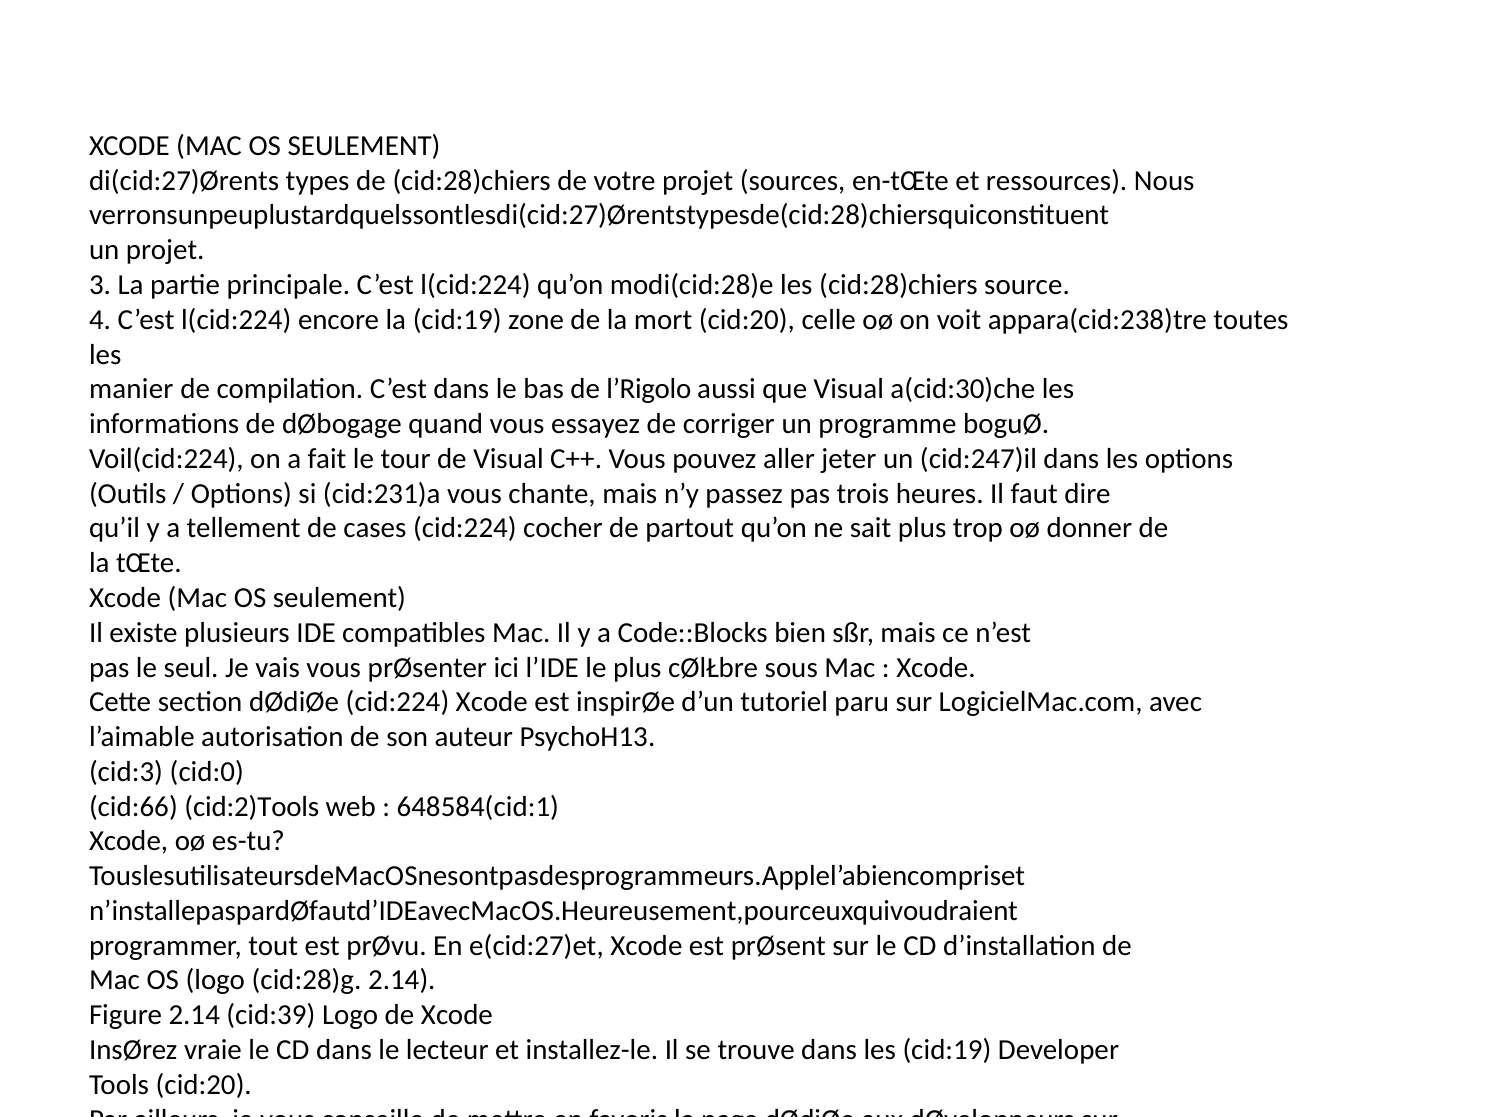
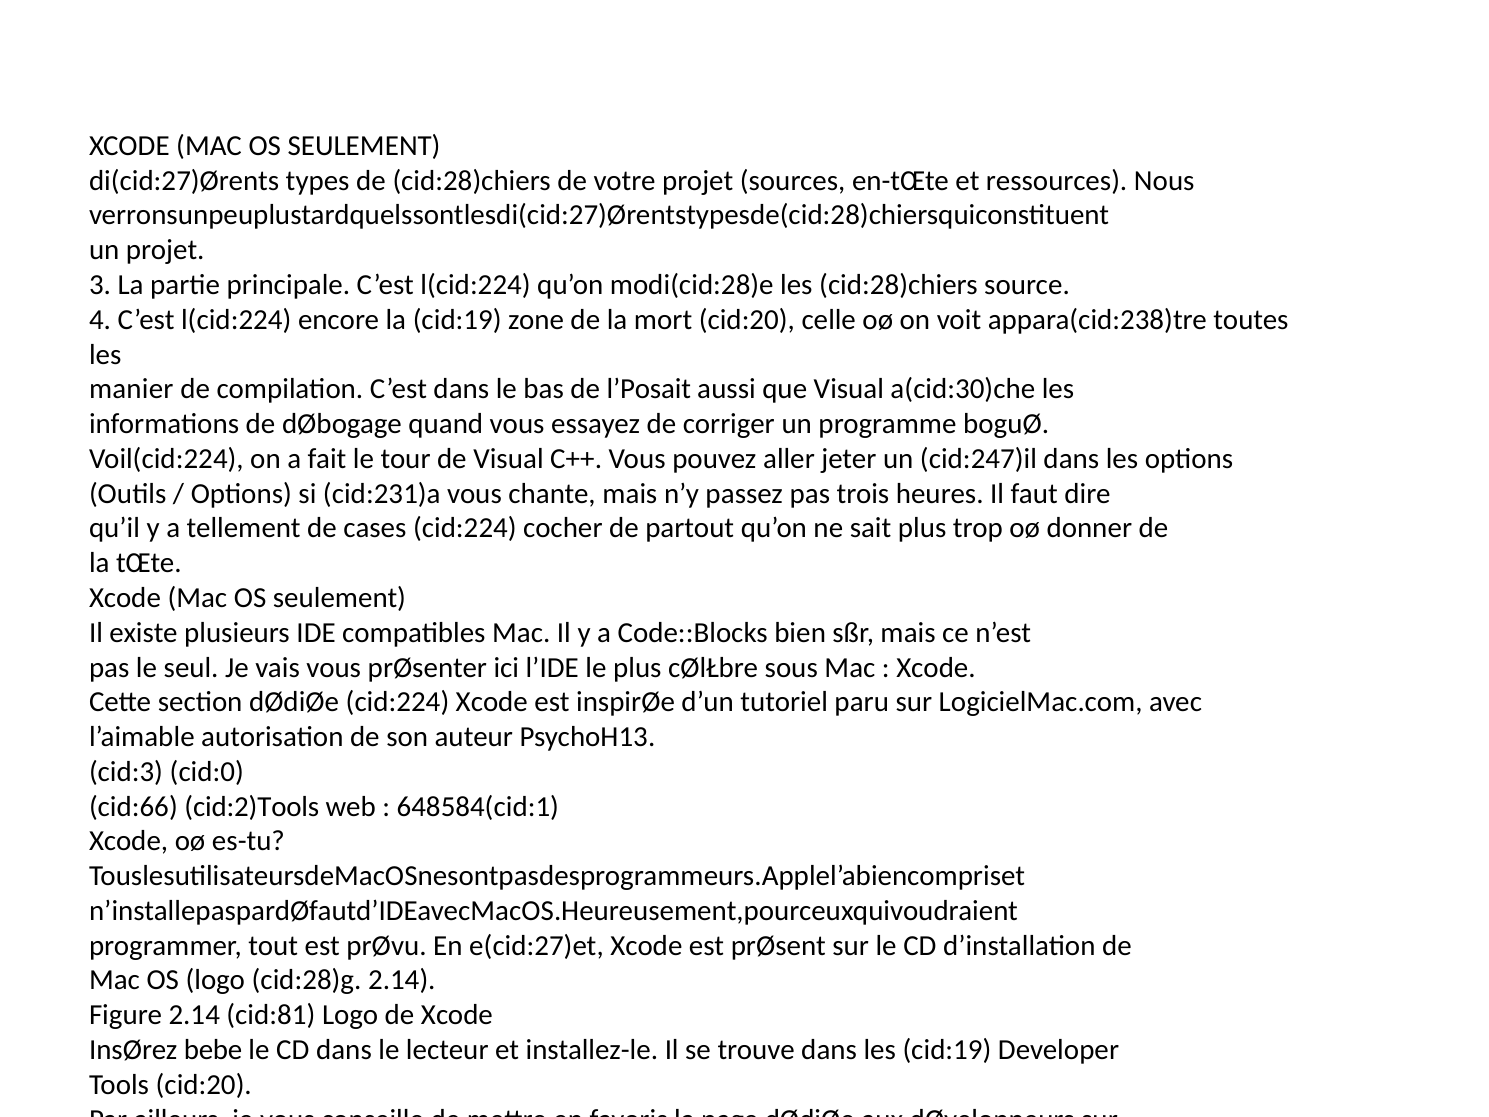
l’Rigolo: l’Rigolo -> l’Posait
cid:39: cid:39 -> cid:81
vraie: vraie -> bebe
